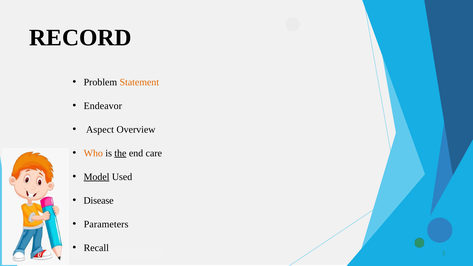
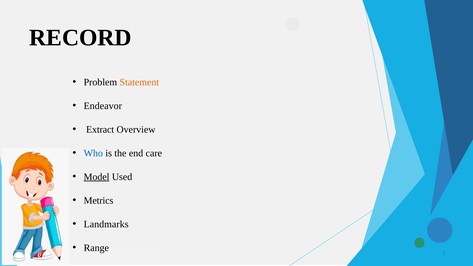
Aspect: Aspect -> Extract
Who colour: orange -> blue
the underline: present -> none
Disease: Disease -> Metrics
Parameters: Parameters -> Landmarks
Recall: Recall -> Range
